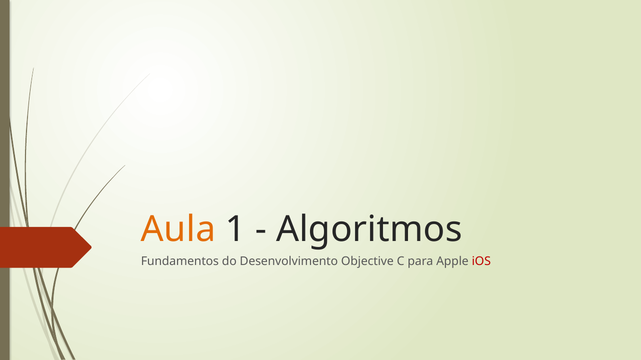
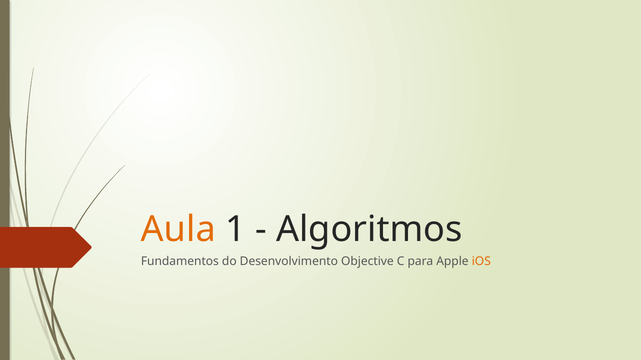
iOS colour: red -> orange
